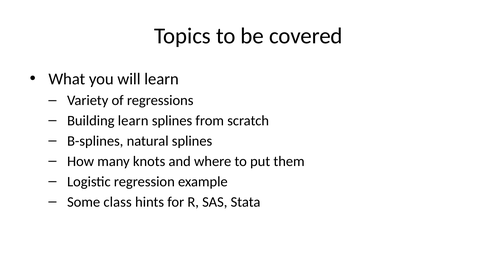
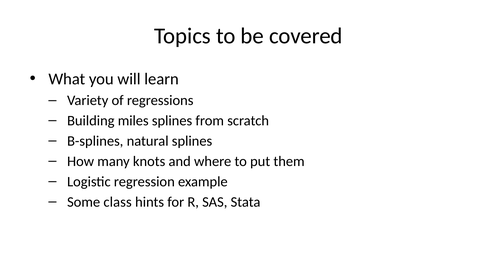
Building learn: learn -> miles
